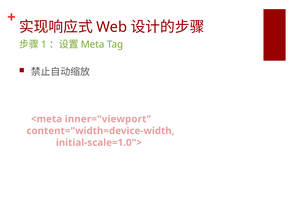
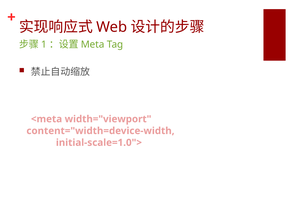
inner="viewport: inner="viewport -> width="viewport
